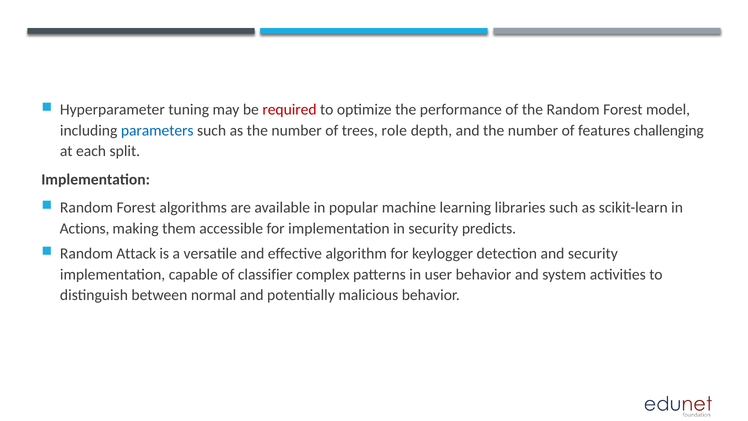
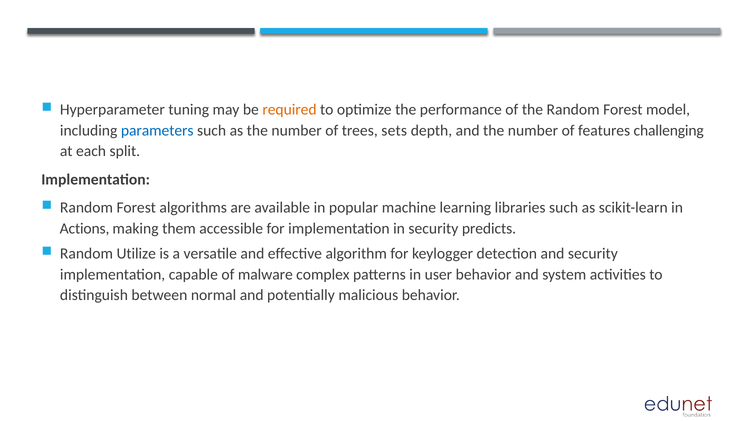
required colour: red -> orange
role: role -> sets
Attack: Attack -> Utilize
classifier: classifier -> malware
